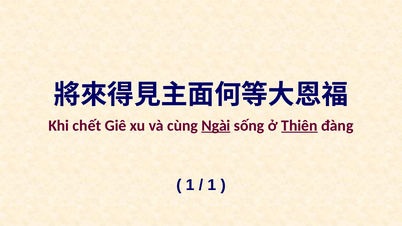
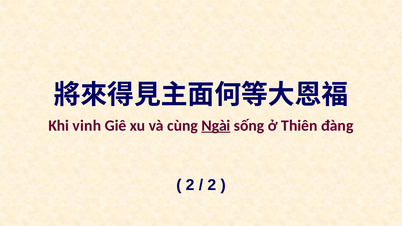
chết: chết -> vinh
Thiên underline: present -> none
1 at (190, 185): 1 -> 2
1 at (212, 185): 1 -> 2
